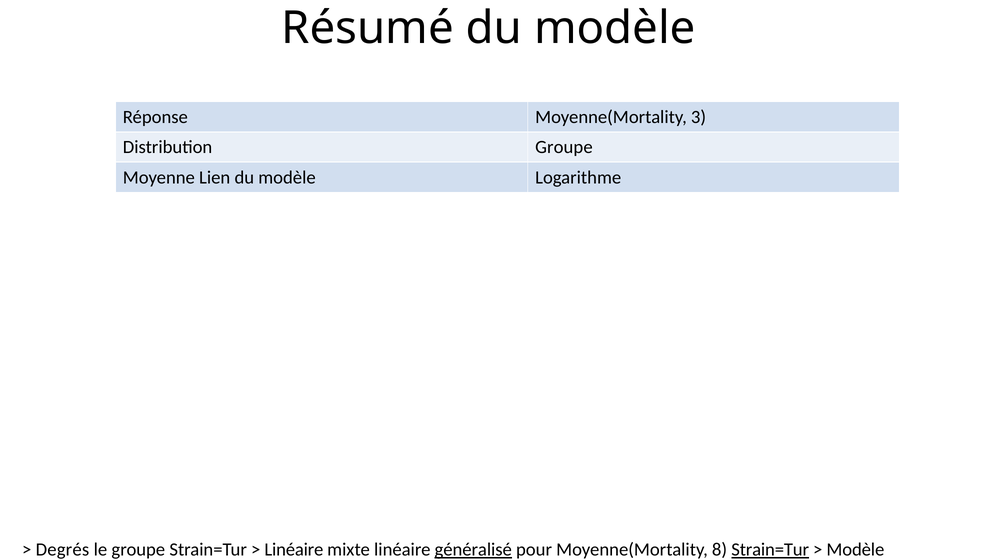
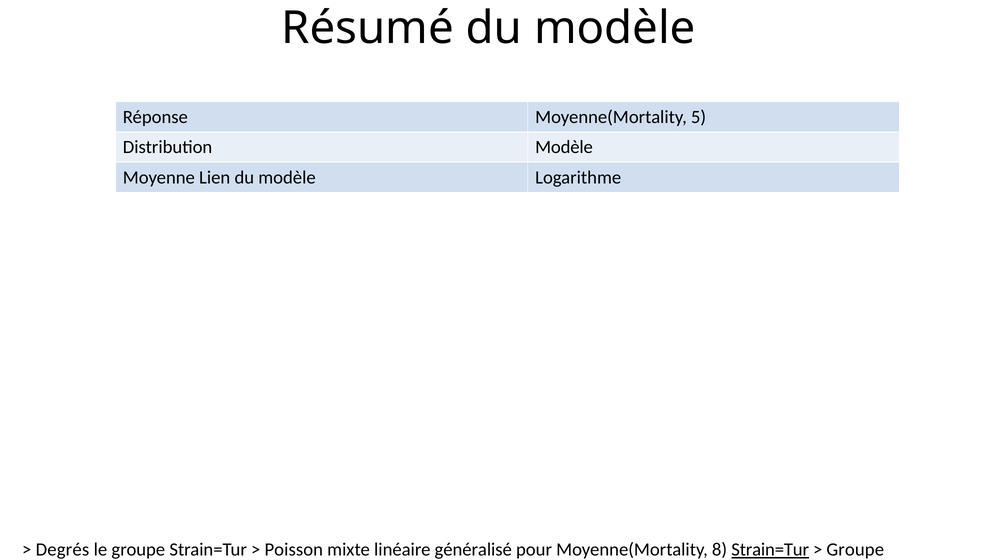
3: 3 -> 5
Distribution Groupe: Groupe -> Modèle
Linéaire at (294, 550): Linéaire -> Poisson
généralisé underline: present -> none
Modèle at (855, 550): Modèle -> Groupe
